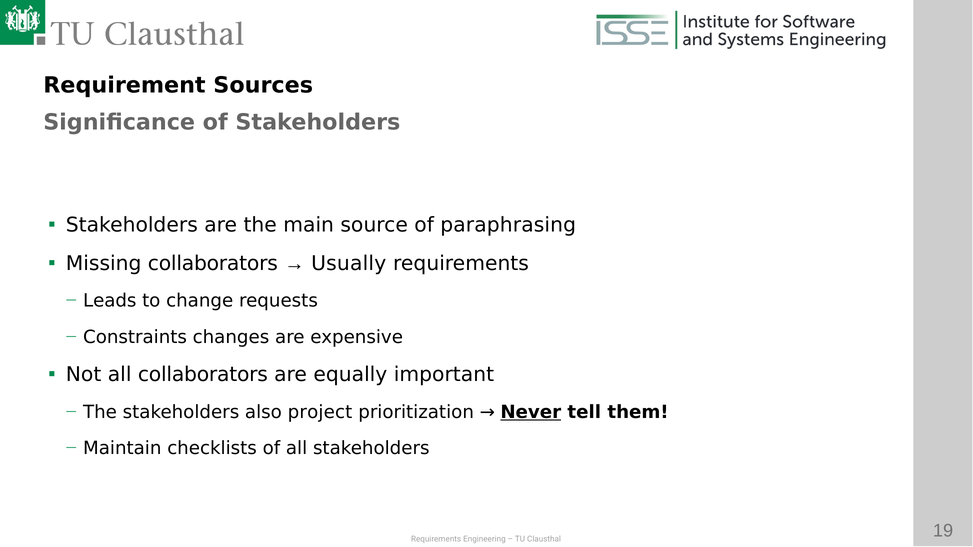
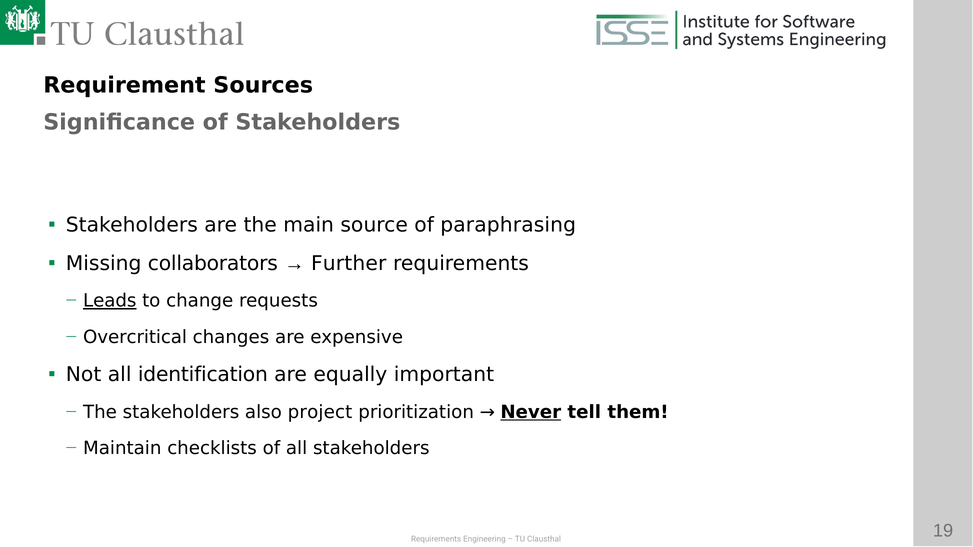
Usually: Usually -> Further
Leads underline: none -> present
Constraints: Constraints -> Overcritical
all collaborators: collaborators -> identification
